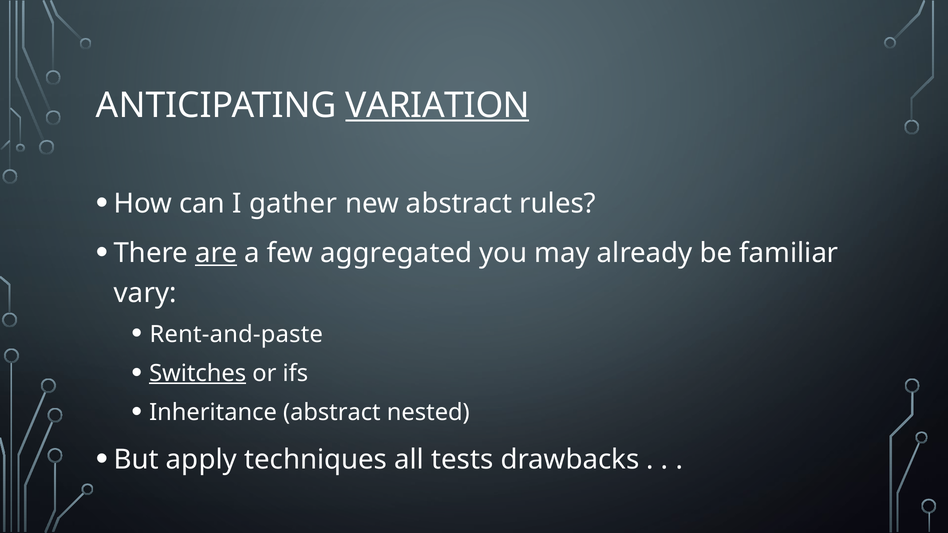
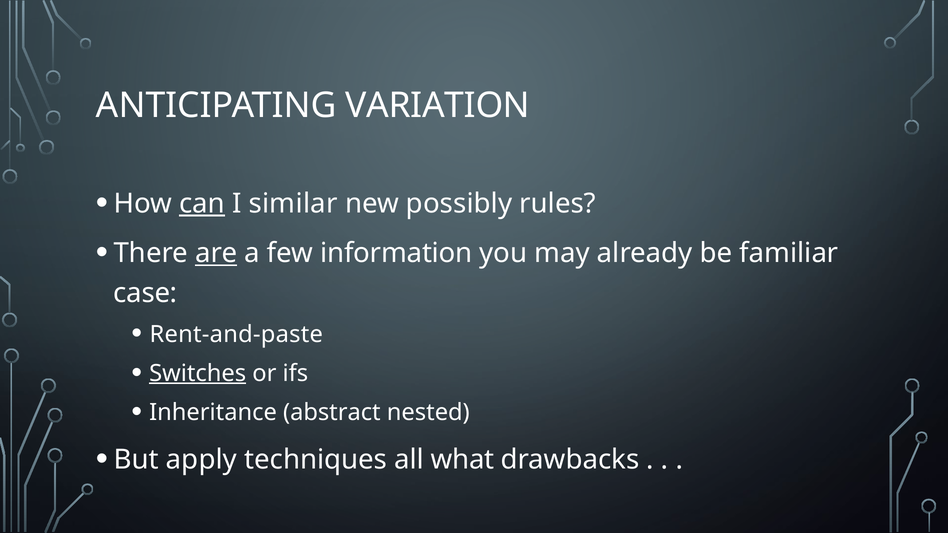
VARIATION underline: present -> none
can underline: none -> present
gather: gather -> similar
new abstract: abstract -> possibly
aggregated: aggregated -> information
vary: vary -> case
tests: tests -> what
